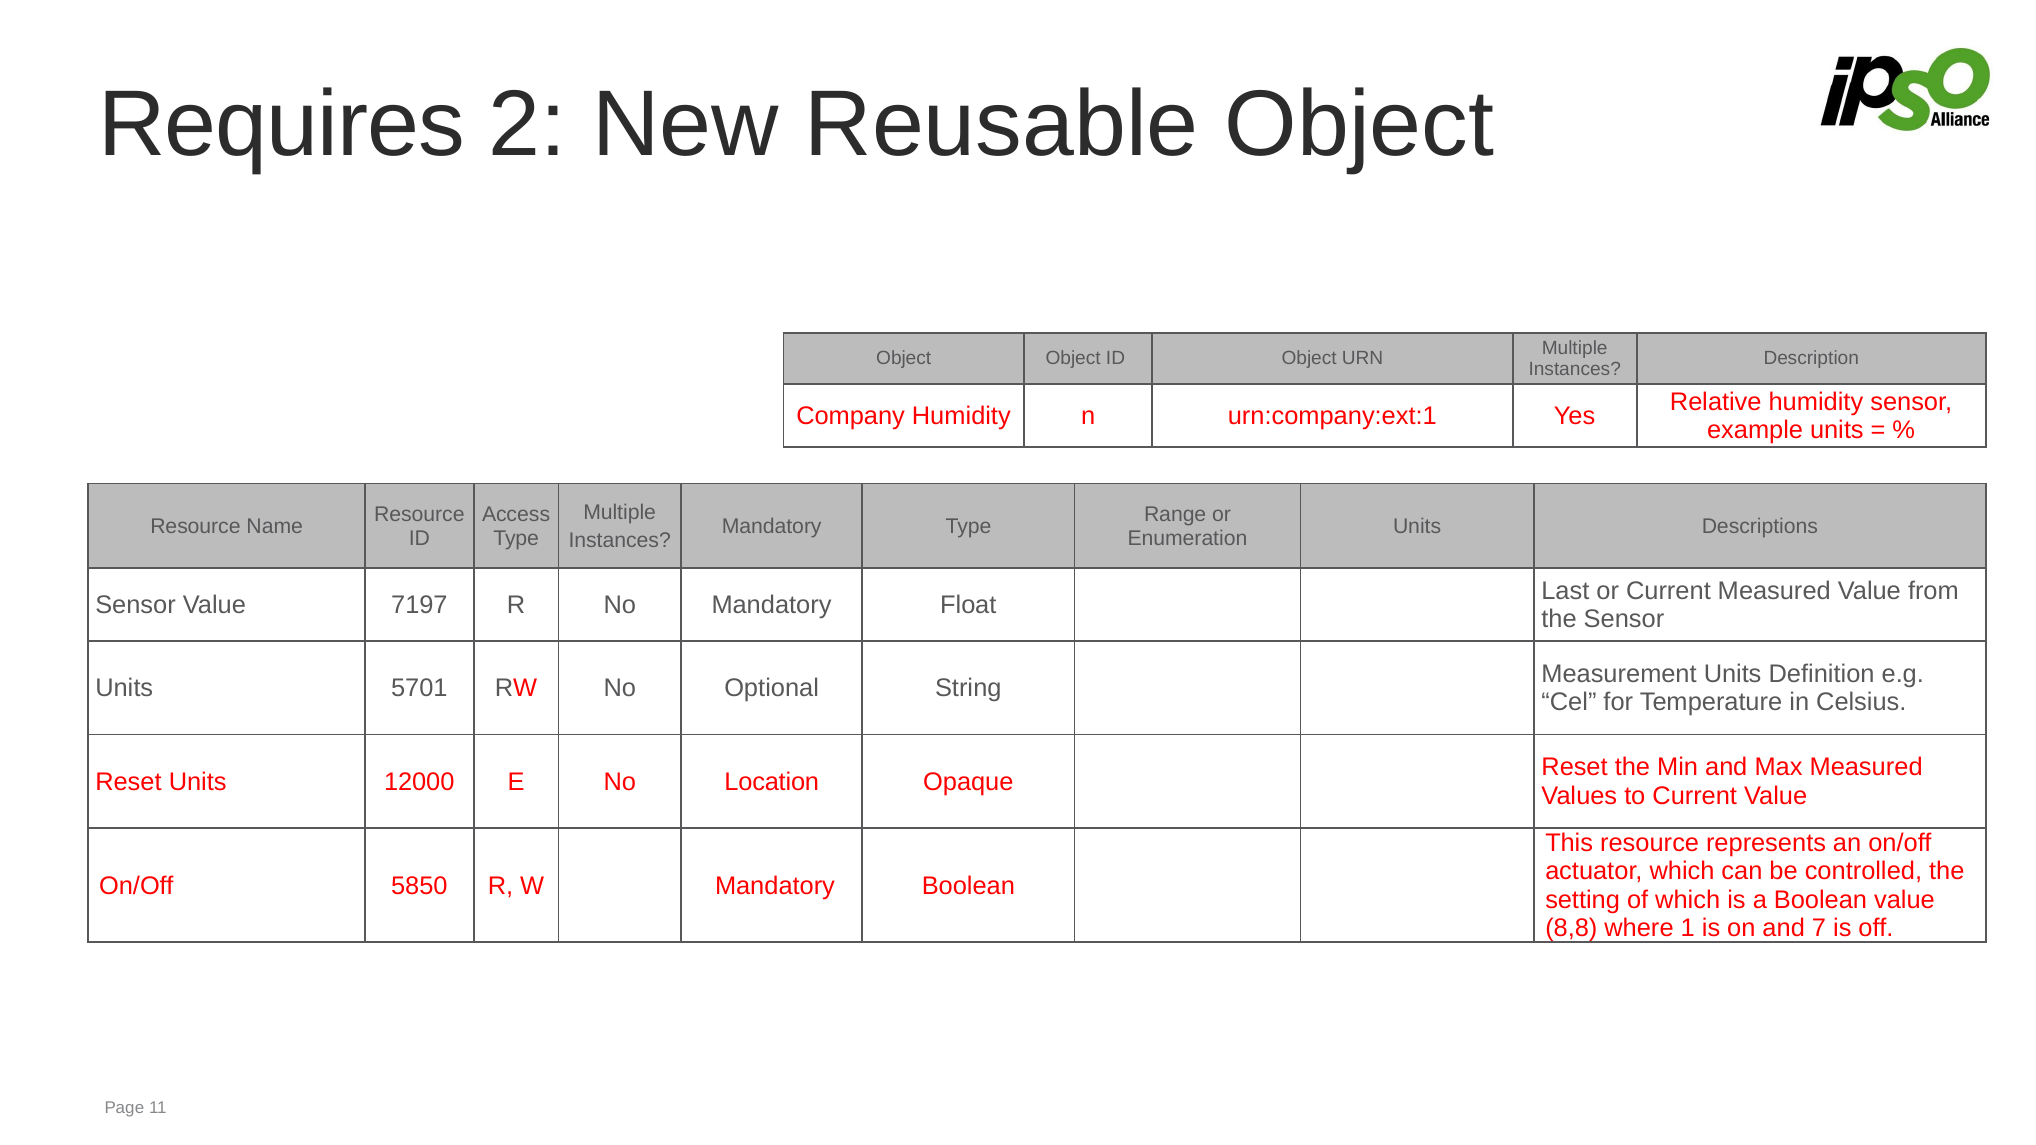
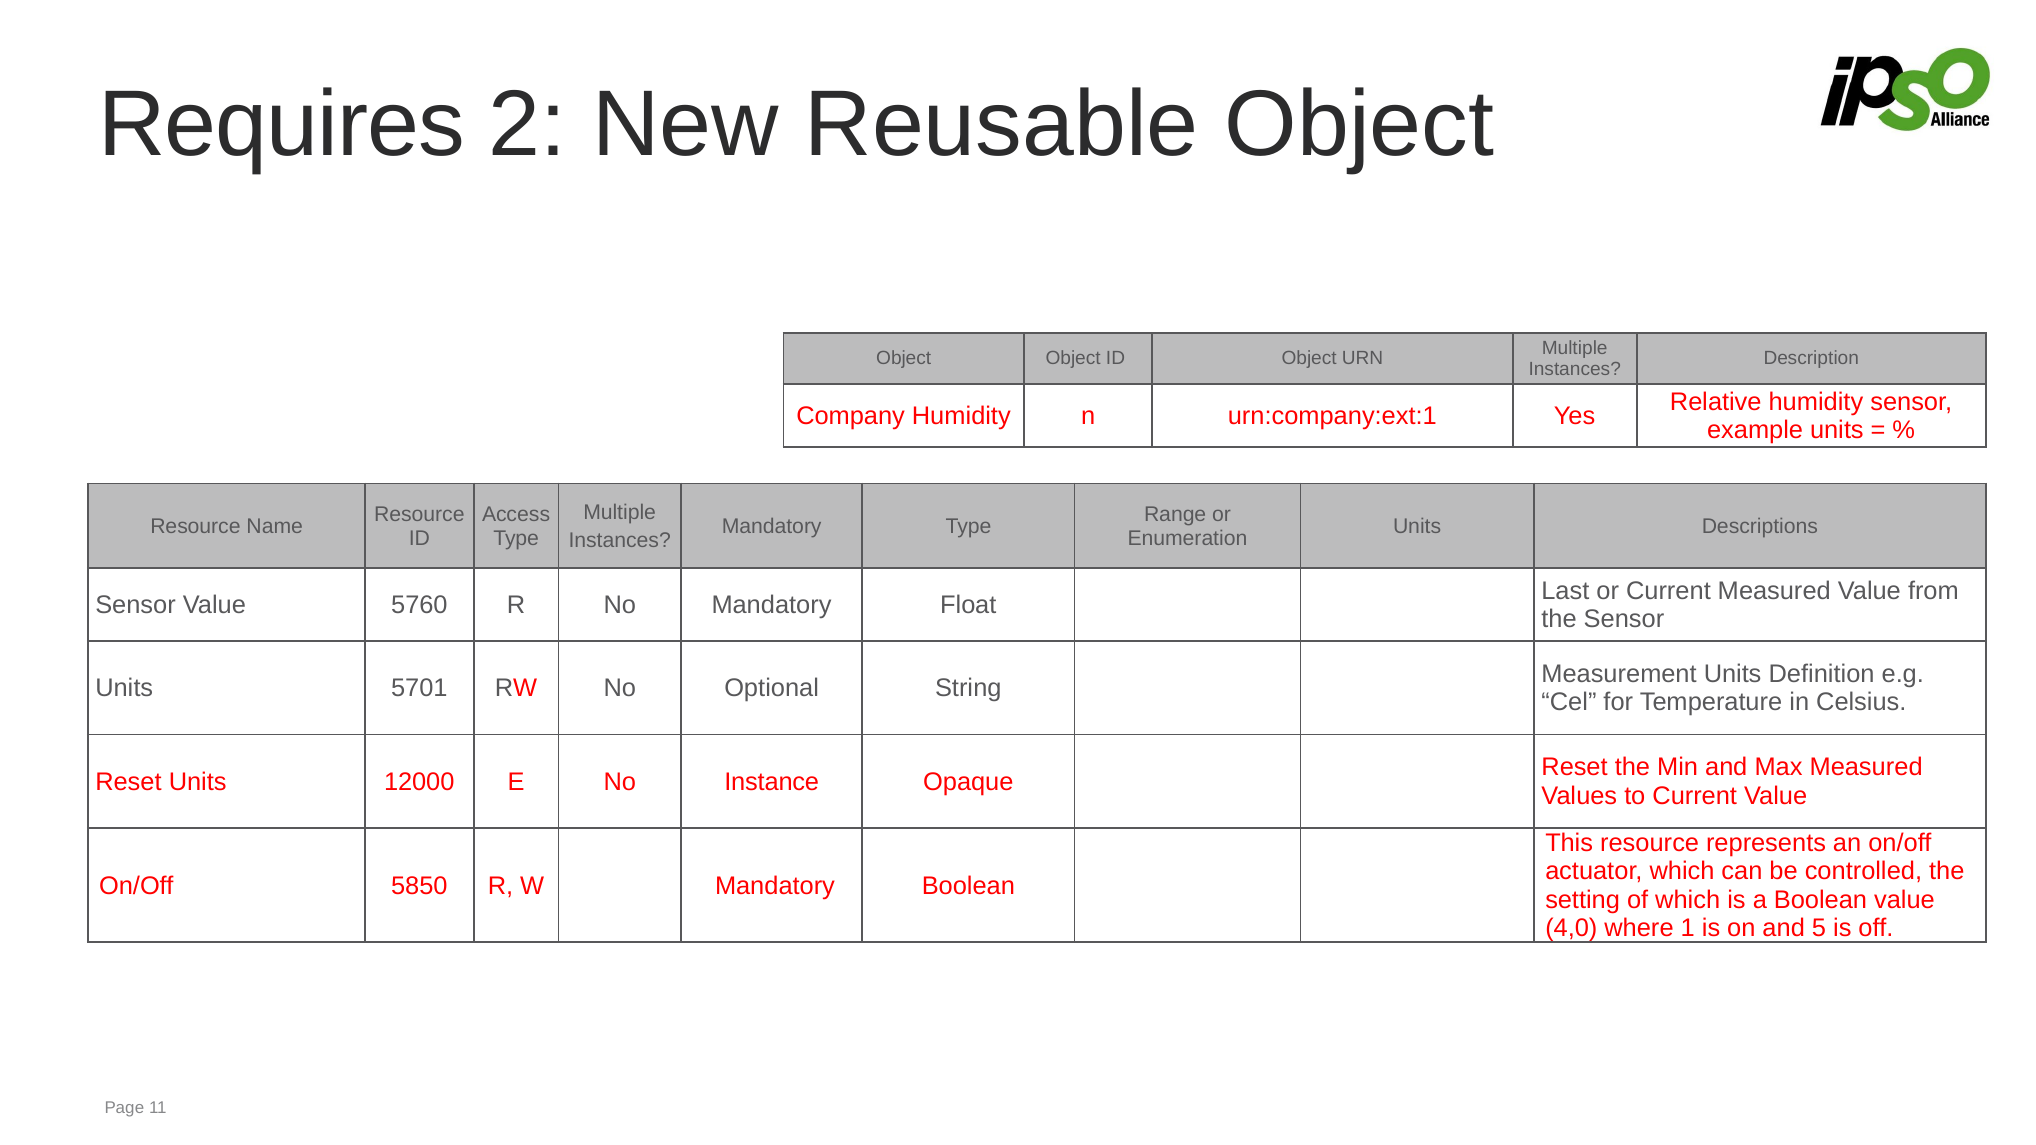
7197: 7197 -> 5760
Location: Location -> Instance
8,8: 8,8 -> 4,0
7: 7 -> 5
